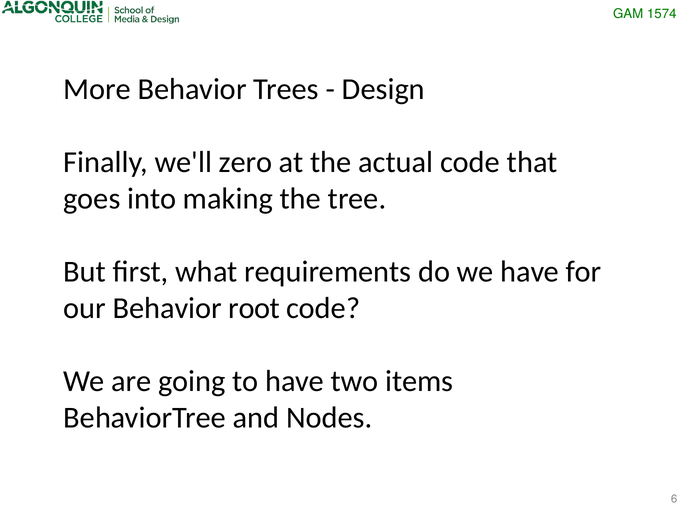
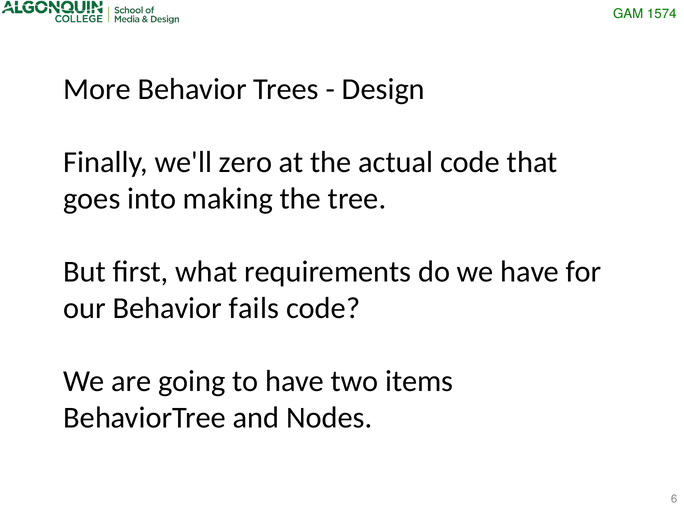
root: root -> fails
